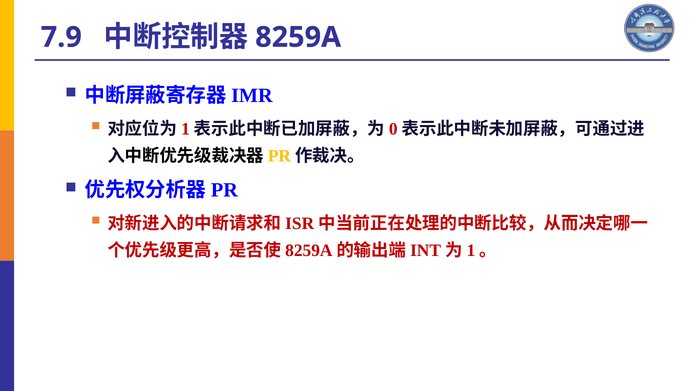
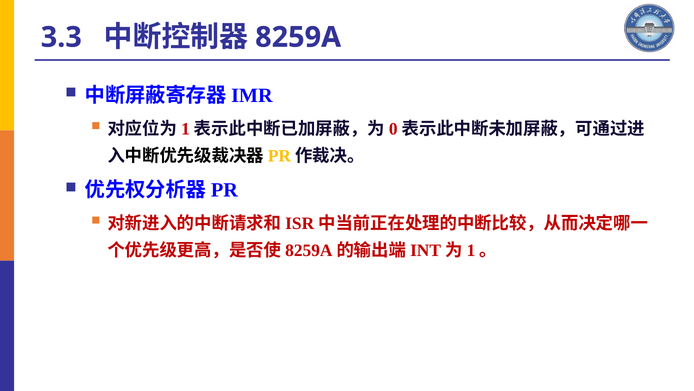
7.9: 7.9 -> 3.3
